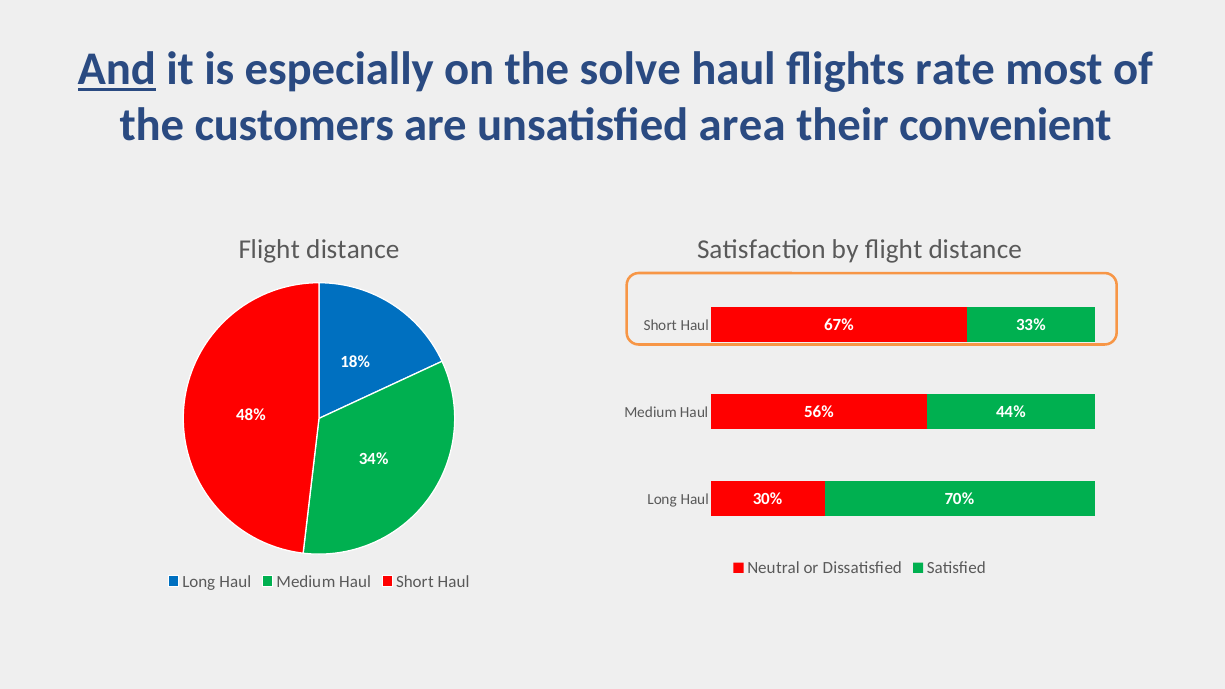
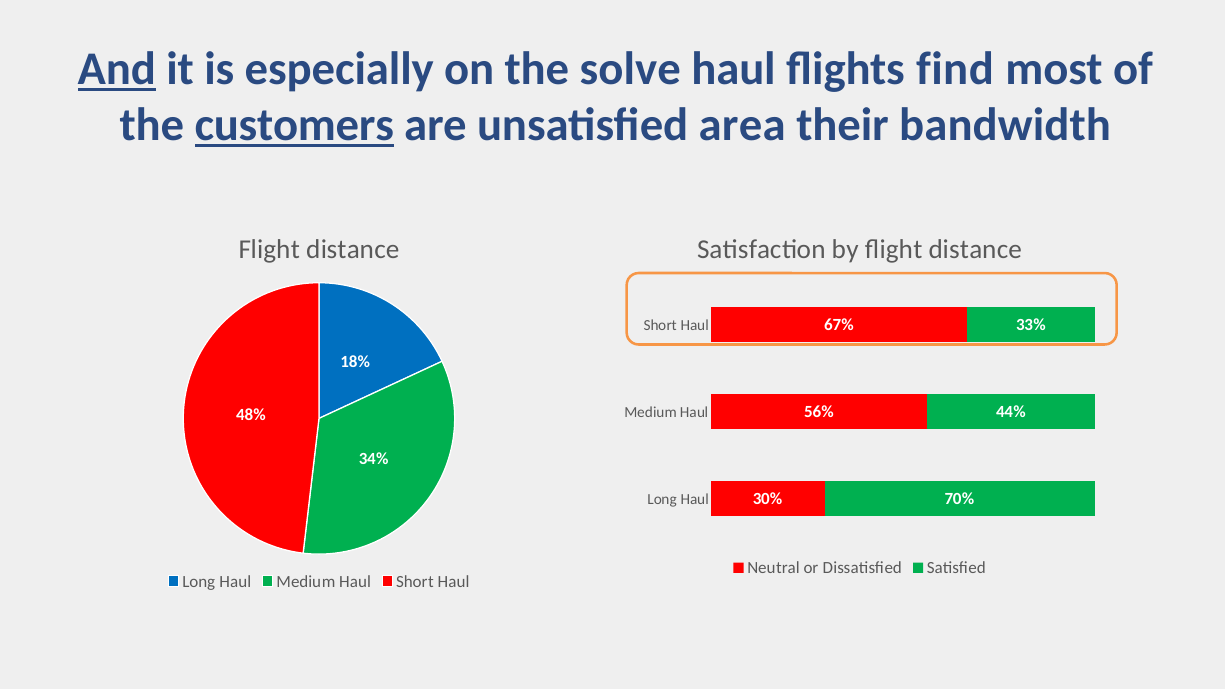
rate: rate -> find
customers underline: none -> present
convenient: convenient -> bandwidth
